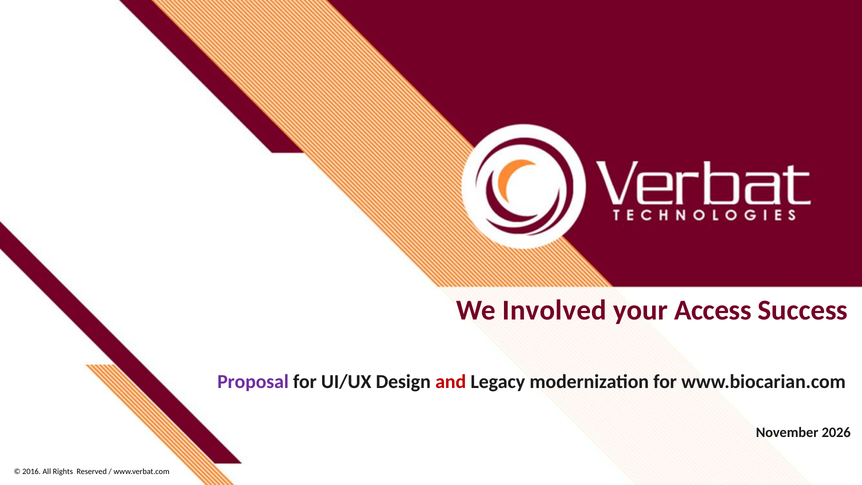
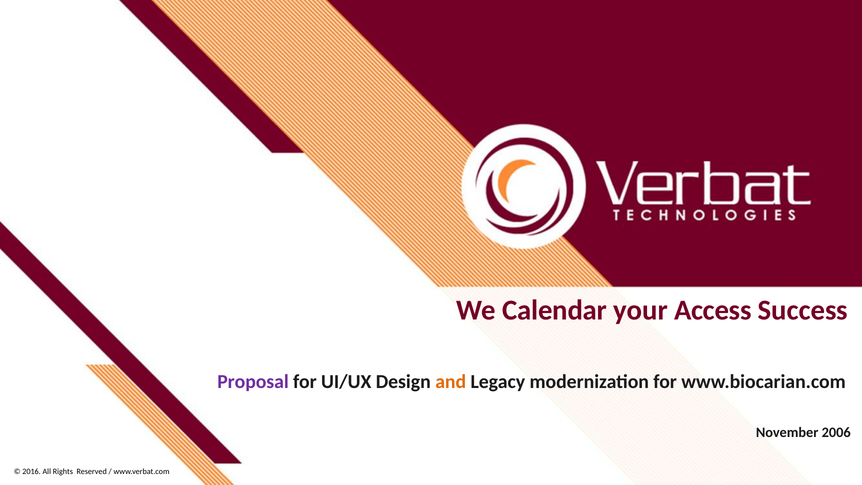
Involved: Involved -> Calendar
and colour: red -> orange
2026: 2026 -> 2006
